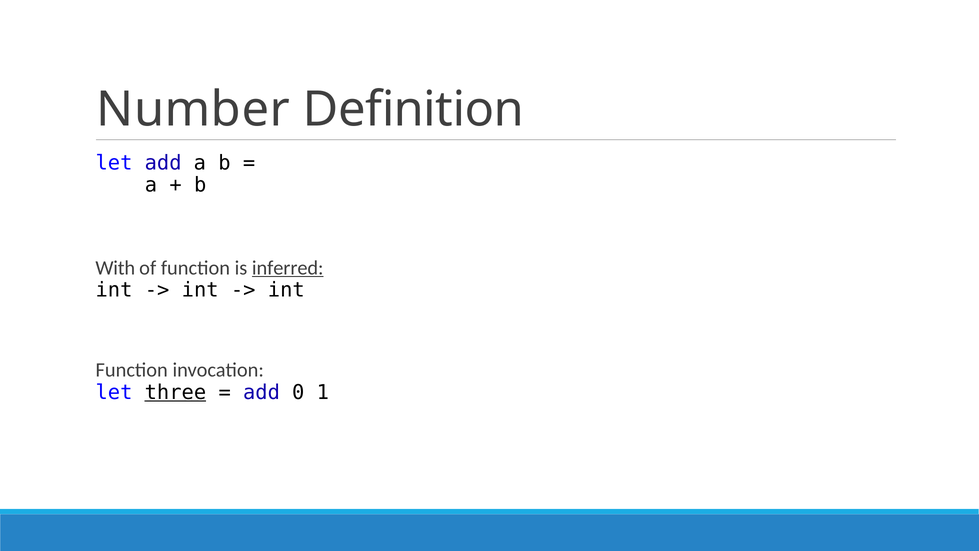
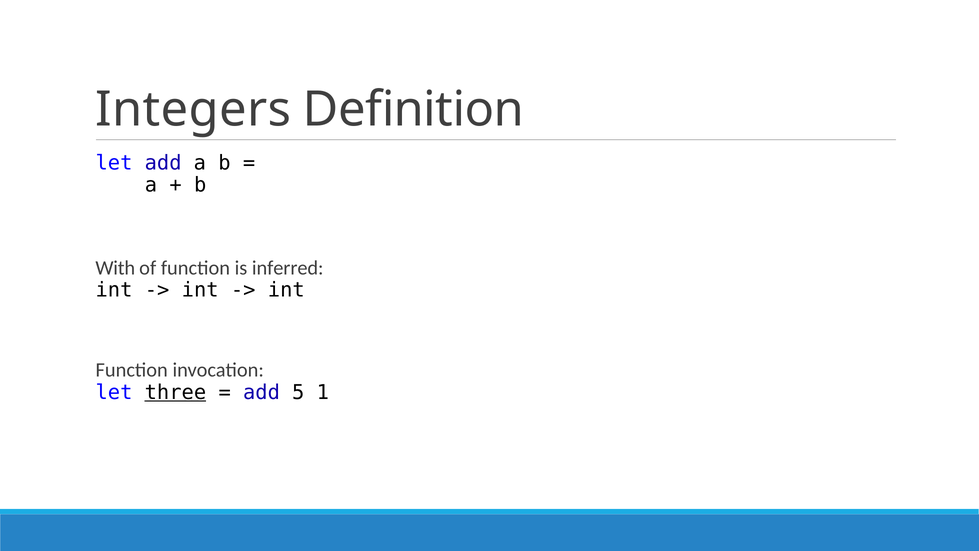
Number: Number -> Integers
inferred underline: present -> none
0: 0 -> 5
